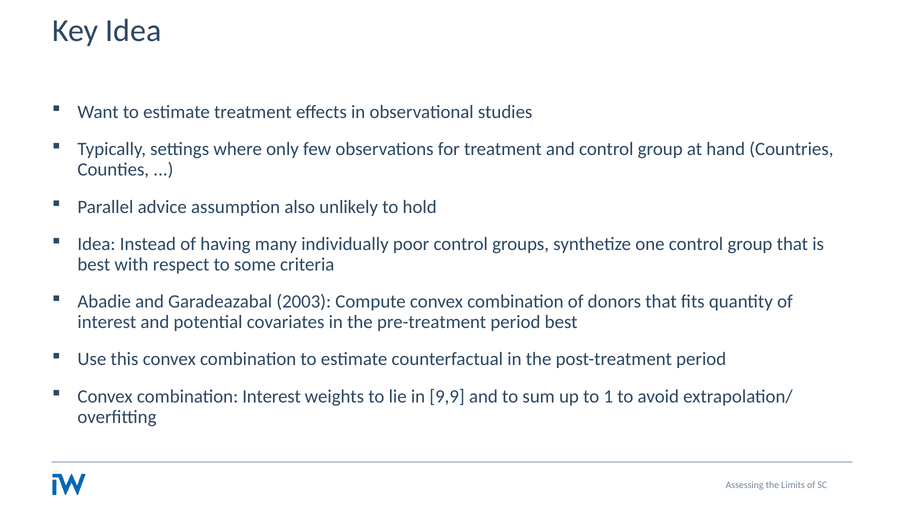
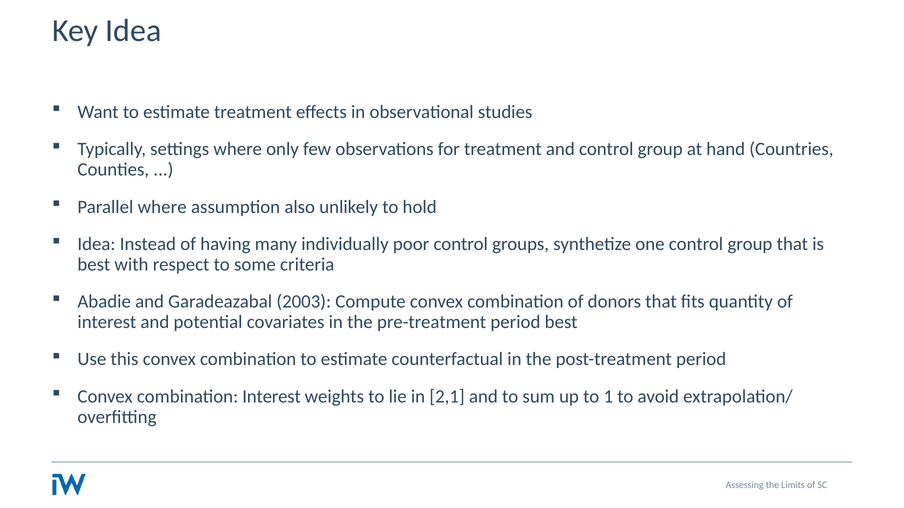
Parallel advice: advice -> where
9,9: 9,9 -> 2,1
